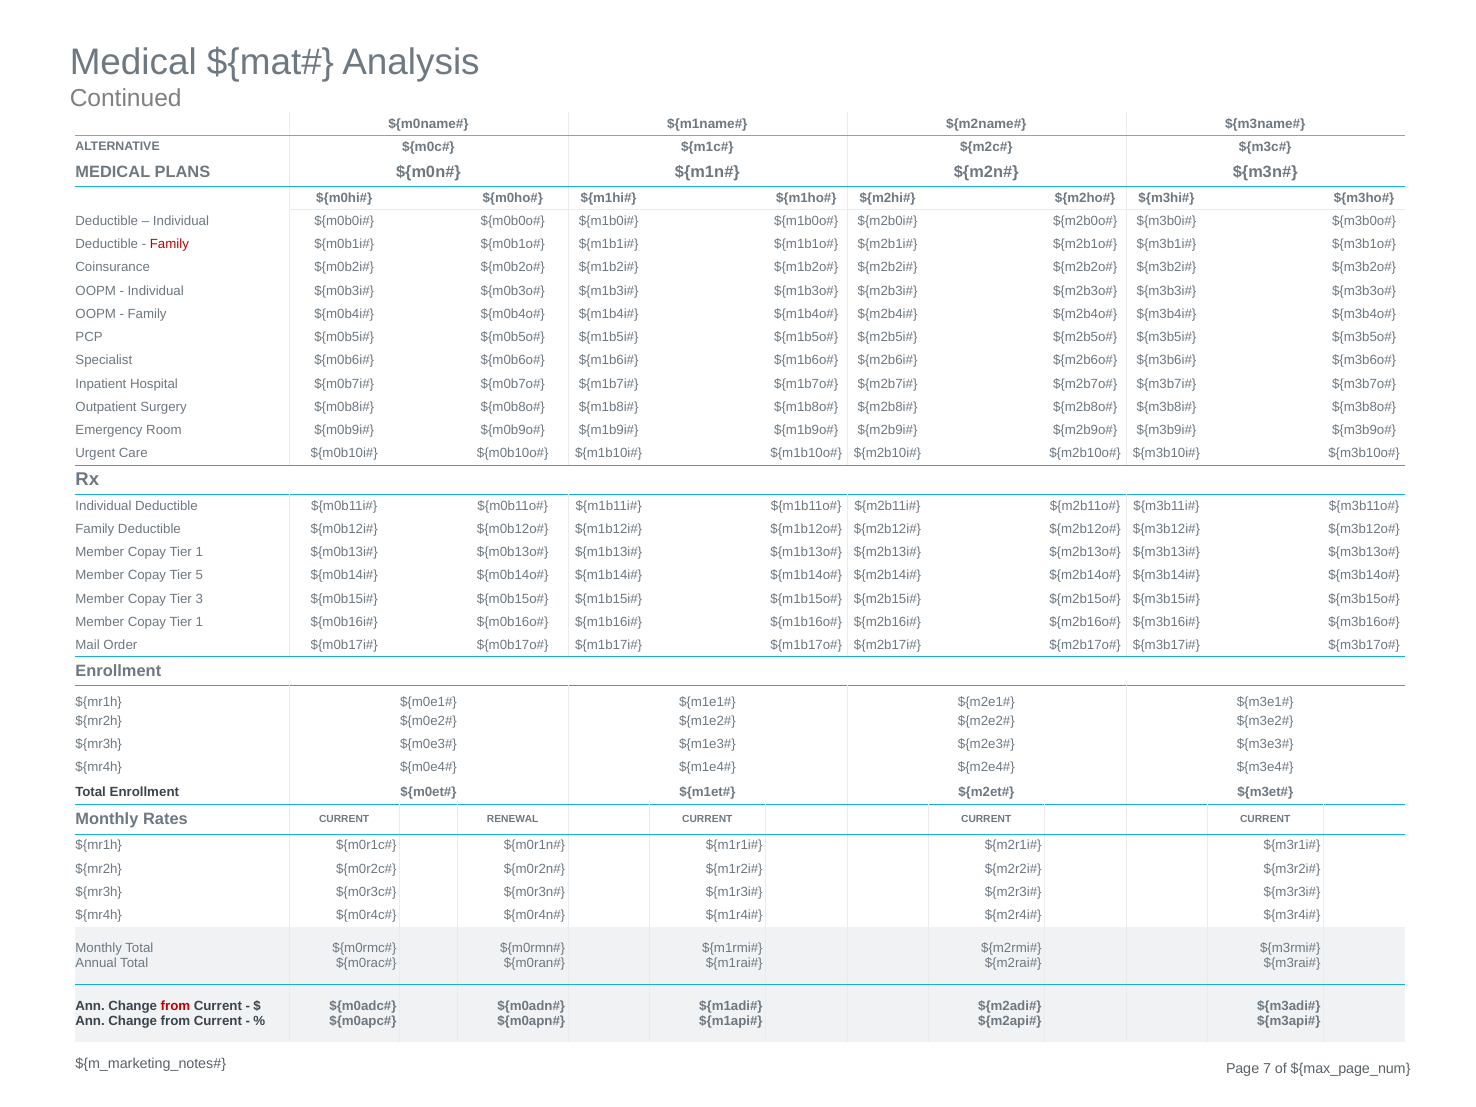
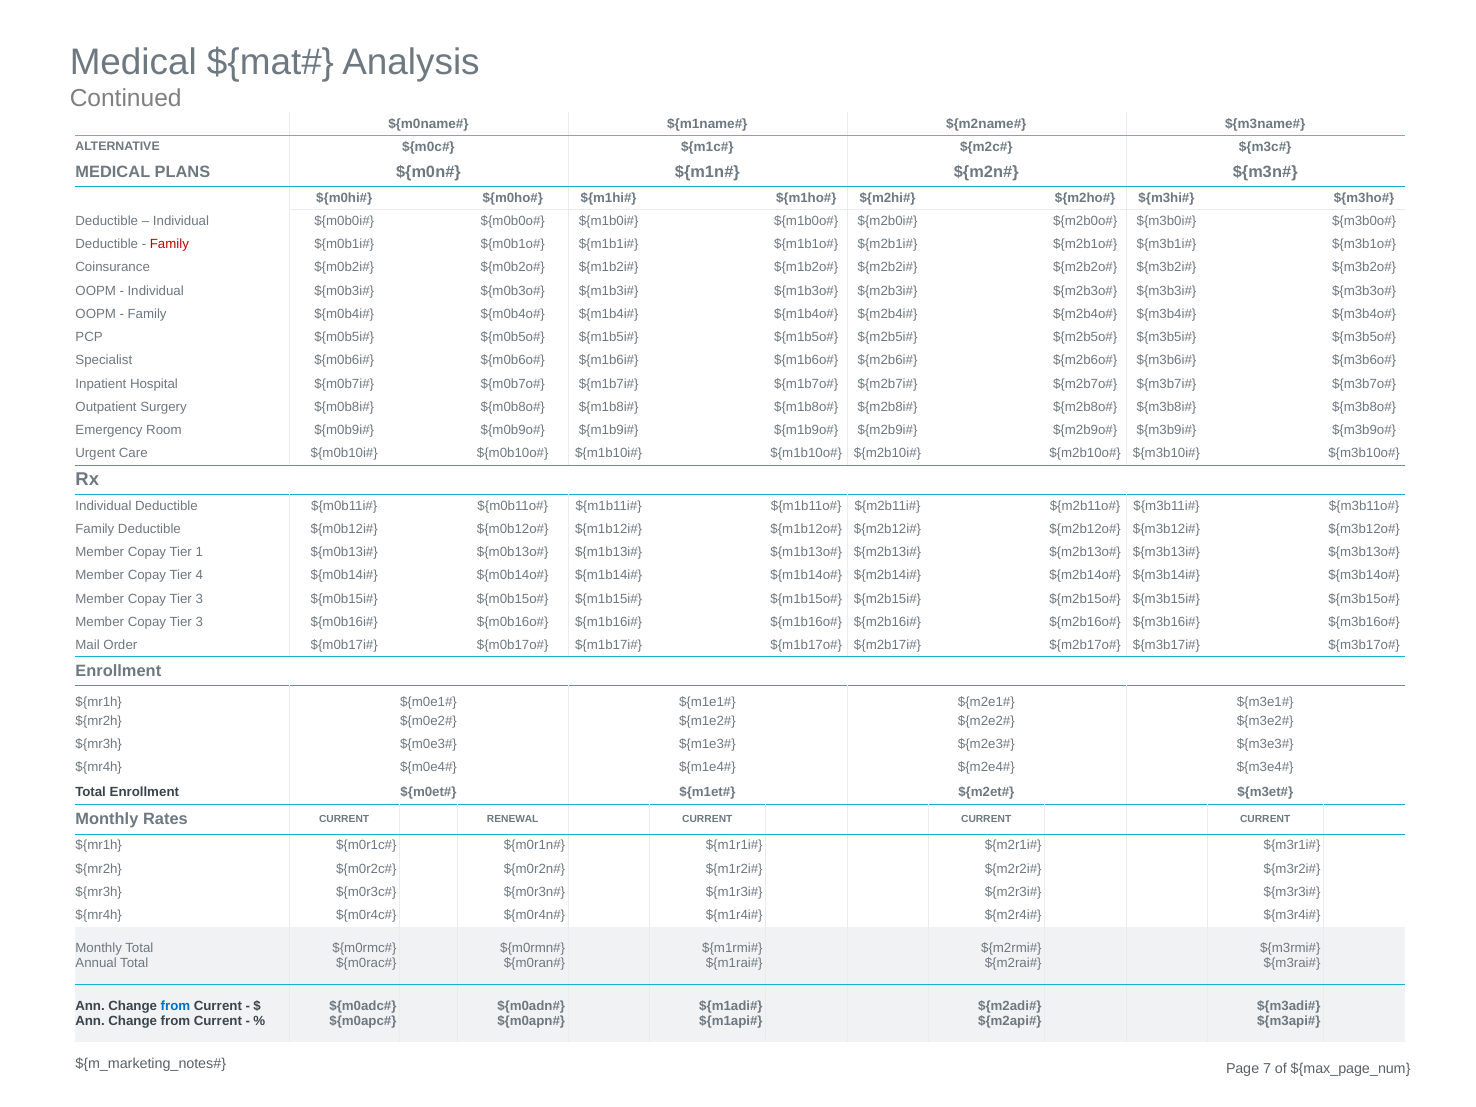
5: 5 -> 4
1 at (199, 622): 1 -> 3
from at (175, 1006) colour: red -> blue
